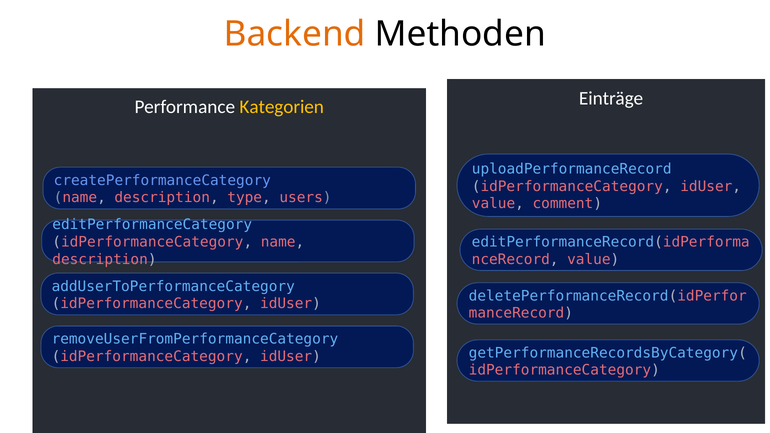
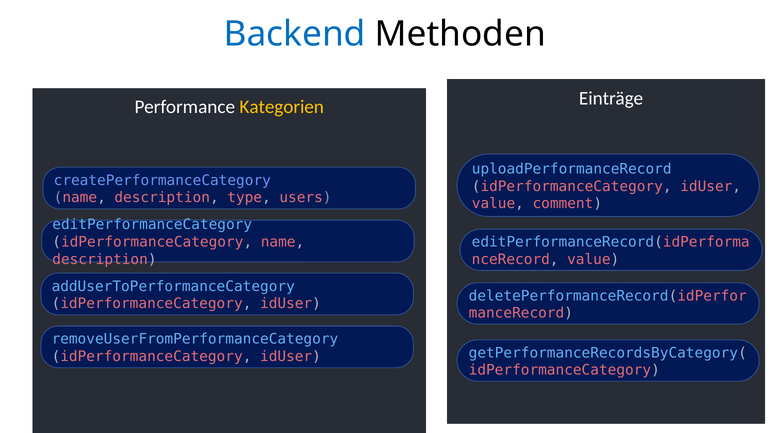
Backend colour: orange -> blue
